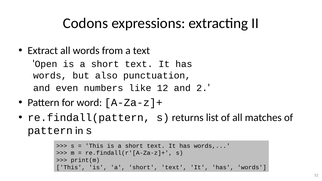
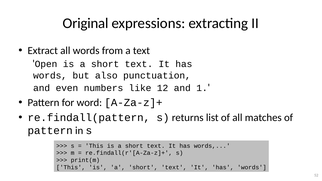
Codons: Codons -> Original
2: 2 -> 1
